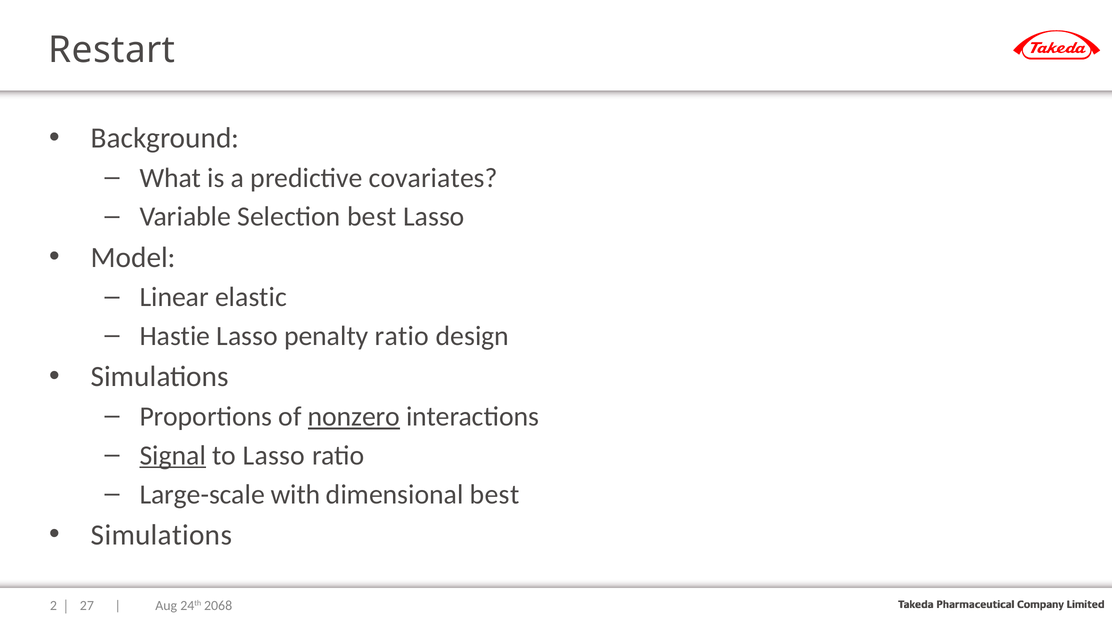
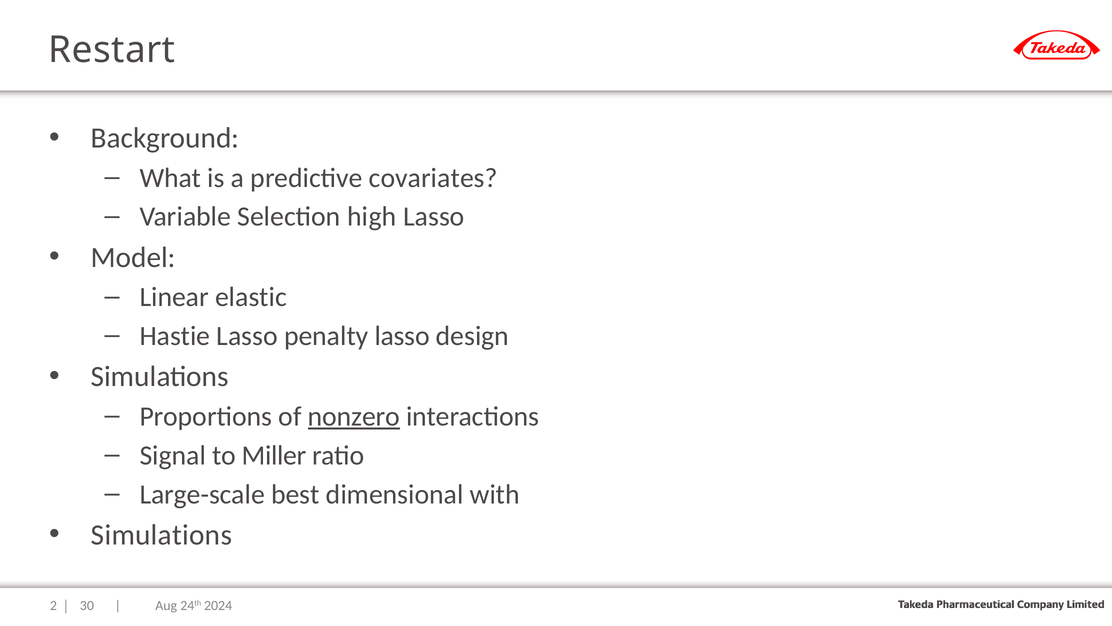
Selection best: best -> high
penalty ratio: ratio -> lasso
Signal underline: present -> none
to Lasso: Lasso -> Miller
with: with -> best
dimensional best: best -> with
27: 27 -> 30
2068: 2068 -> 2024
